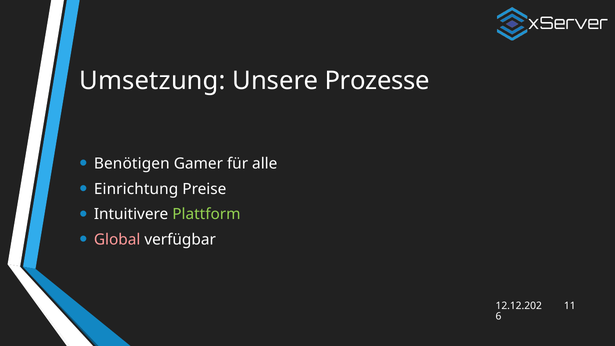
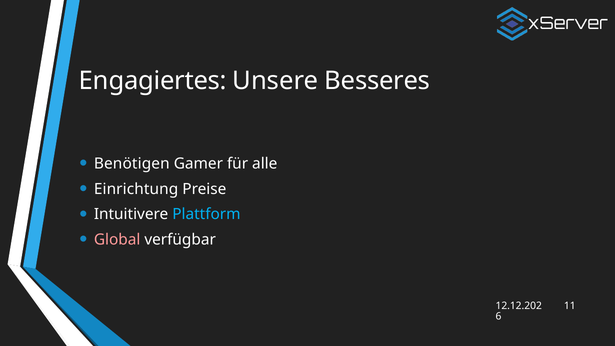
Umsetzung: Umsetzung -> Engagiertes
Prozesse: Prozesse -> Besseres
Plattform colour: light green -> light blue
